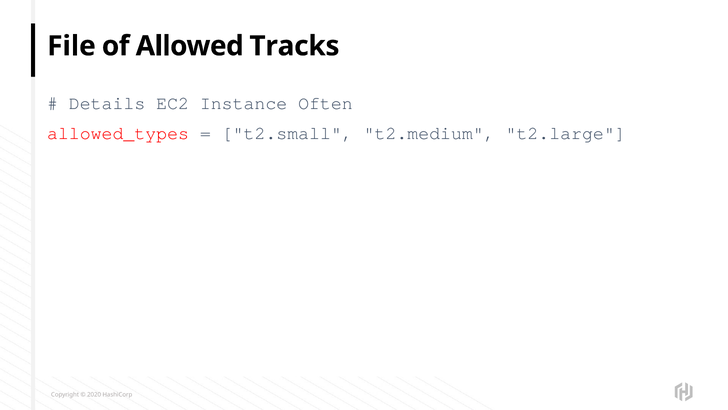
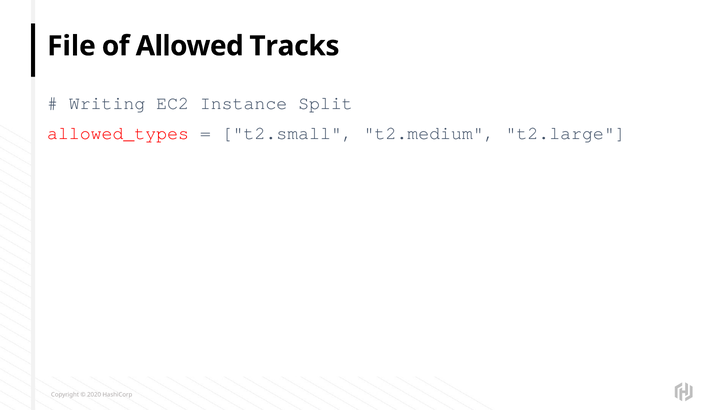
Details: Details -> Writing
Often: Often -> Split
